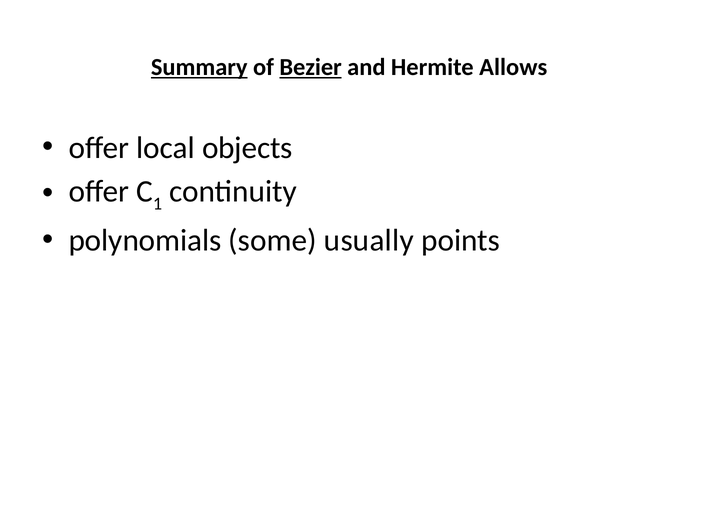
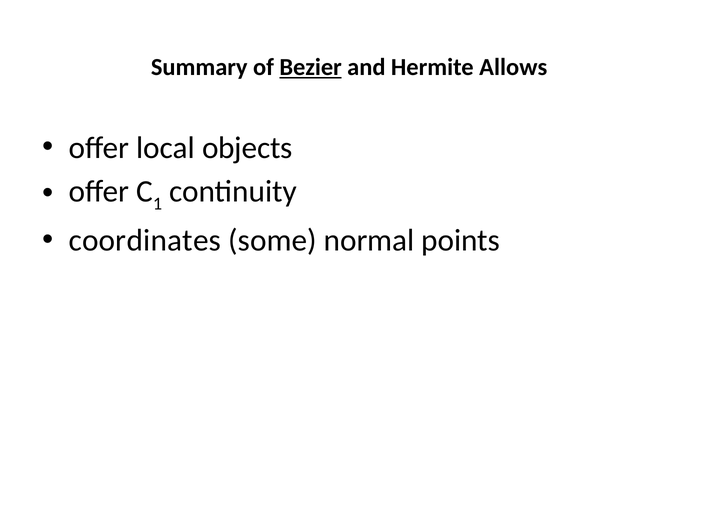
Summary underline: present -> none
polynomials: polynomials -> coordinates
usually: usually -> normal
